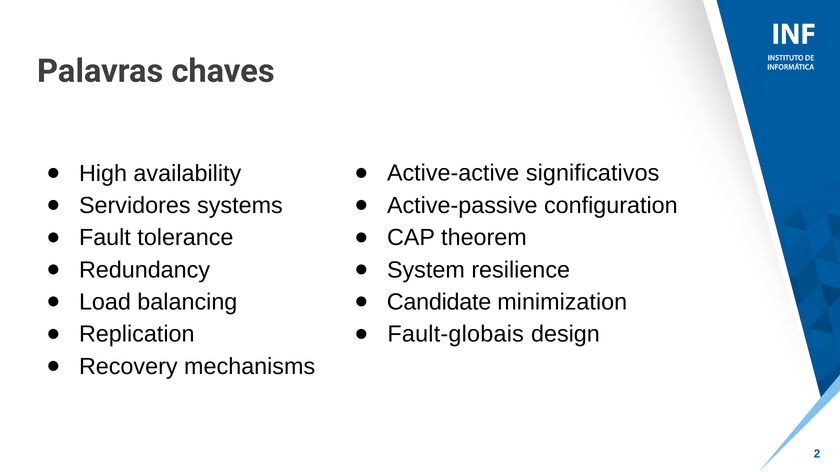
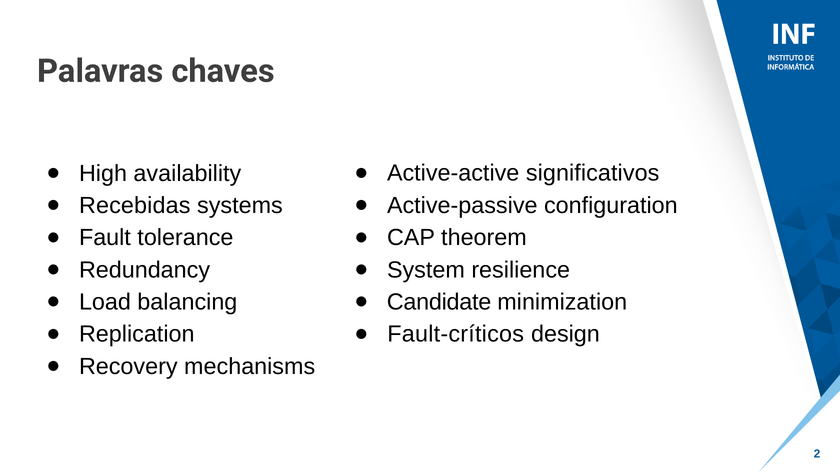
Servidores: Servidores -> Recebidas
Fault-globais: Fault-globais -> Fault-críticos
